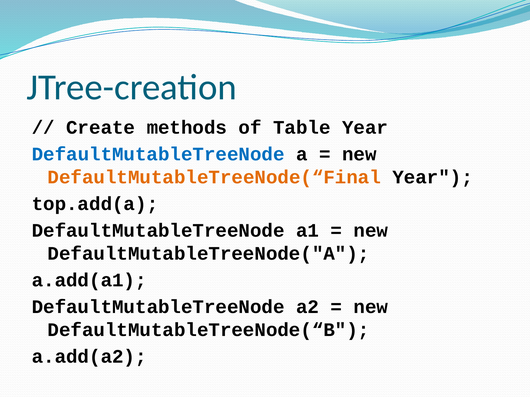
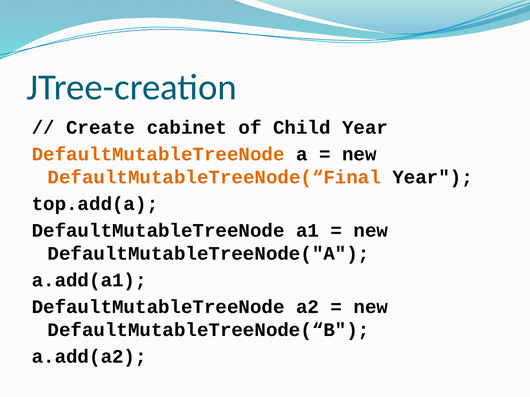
methods: methods -> cabinet
Table: Table -> Child
DefaultMutableTreeNode at (158, 154) colour: blue -> orange
